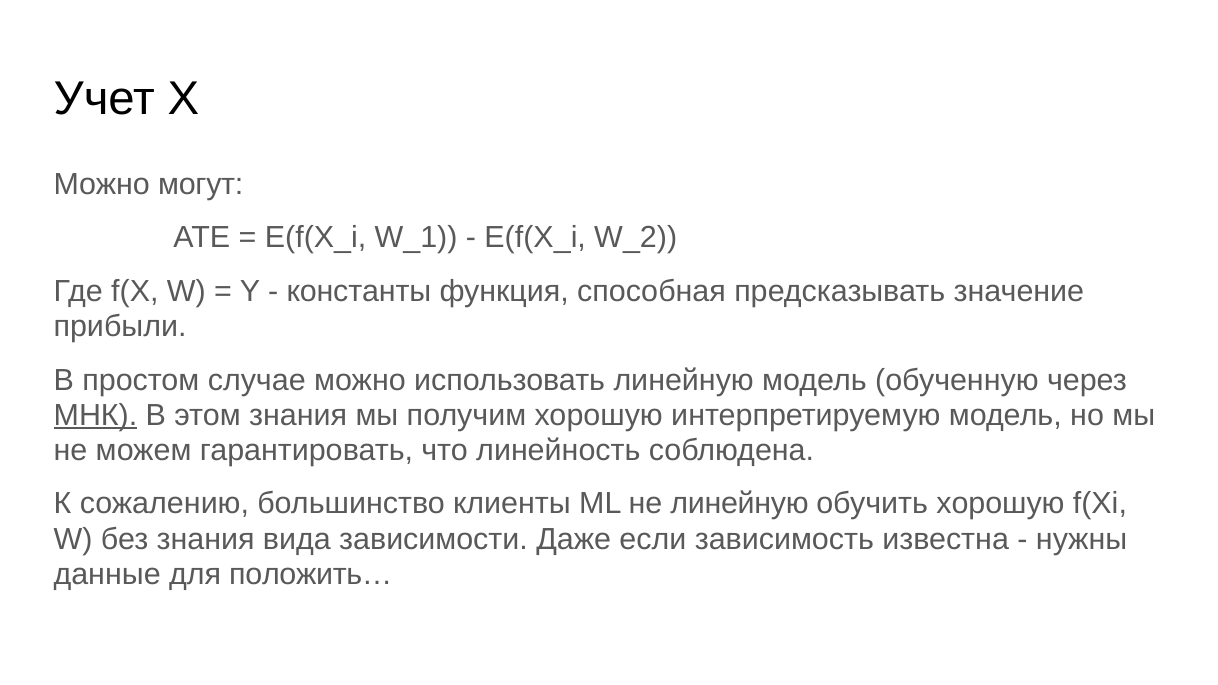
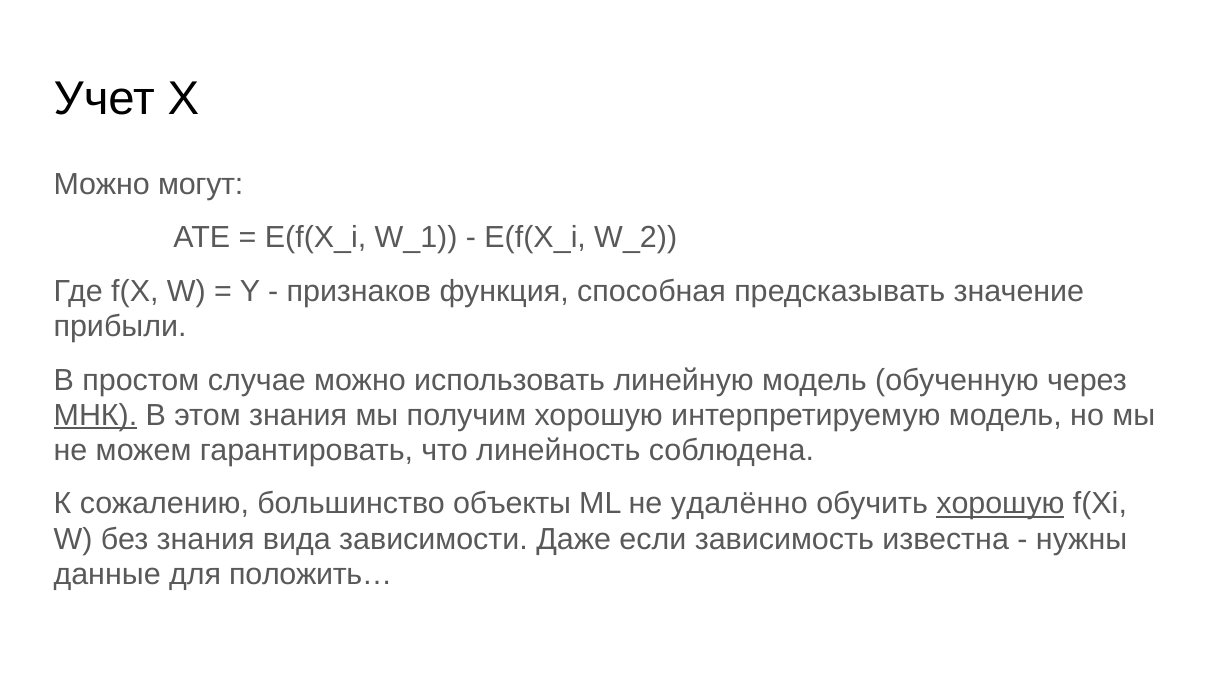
константы: константы -> признаков
клиенты: клиенты -> объекты
не линейную: линейную -> удалённо
хорошую at (1000, 504) underline: none -> present
